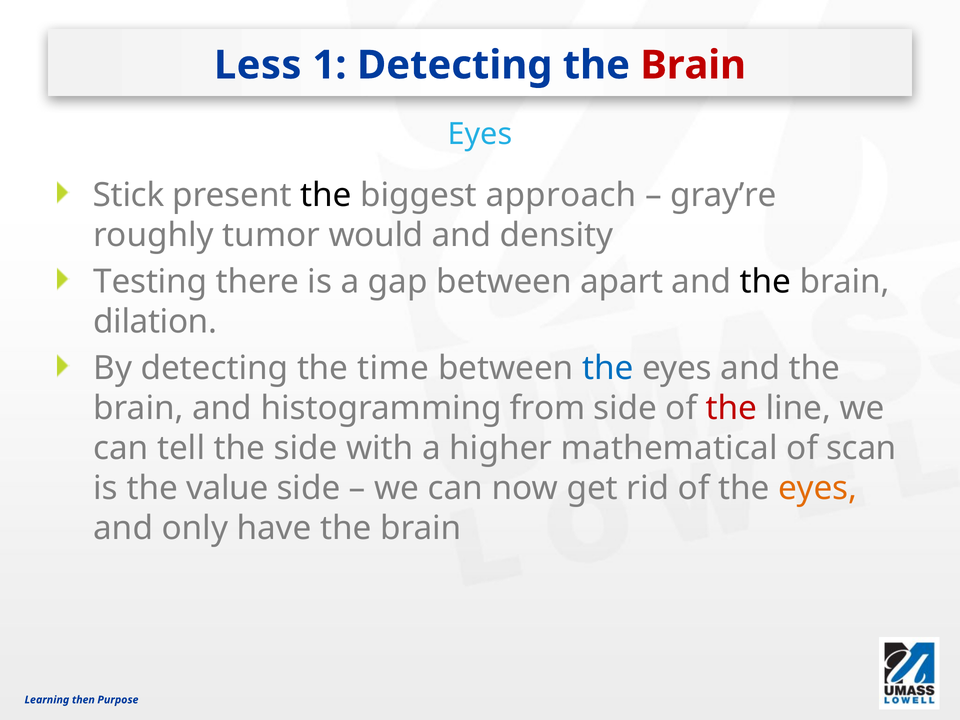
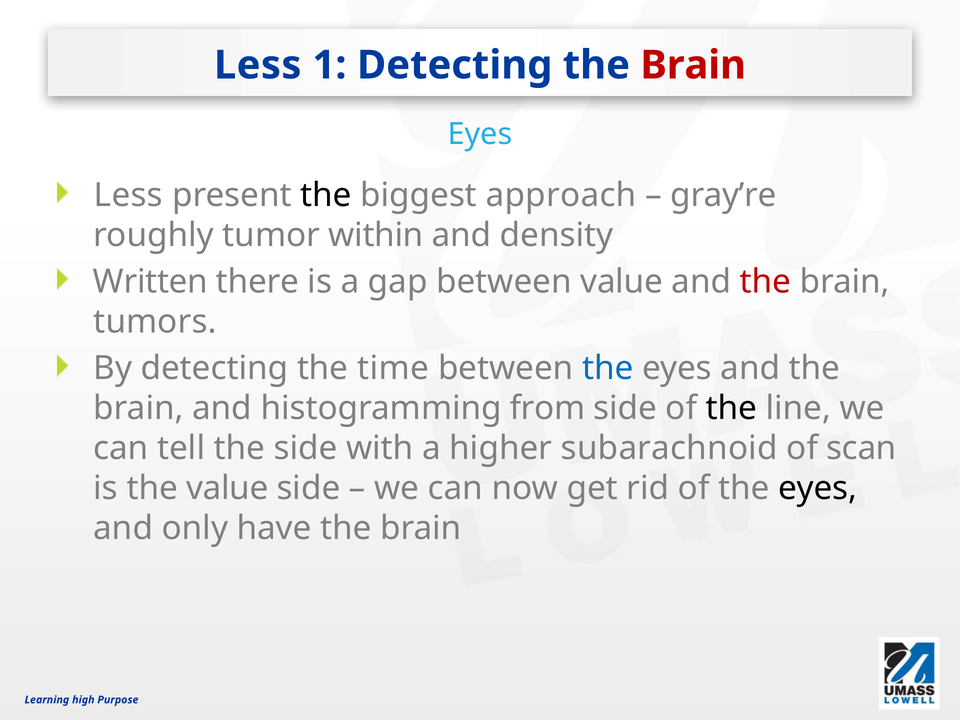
Stick at (129, 195): Stick -> Less
would: would -> within
Testing: Testing -> Written
between apart: apart -> value
the at (765, 282) colour: black -> red
dilation: dilation -> tumors
the at (731, 408) colour: red -> black
mathematical: mathematical -> subarachnoid
eyes at (818, 488) colour: orange -> black
then: then -> high
